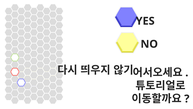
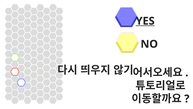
YES underline: none -> present
